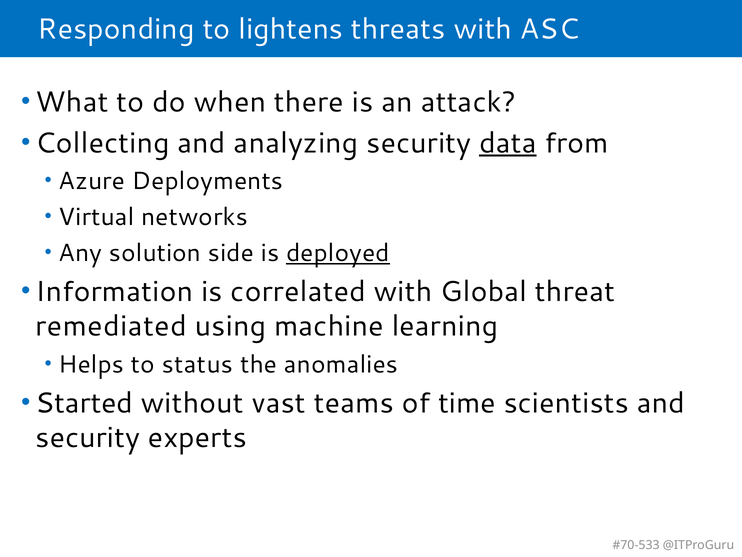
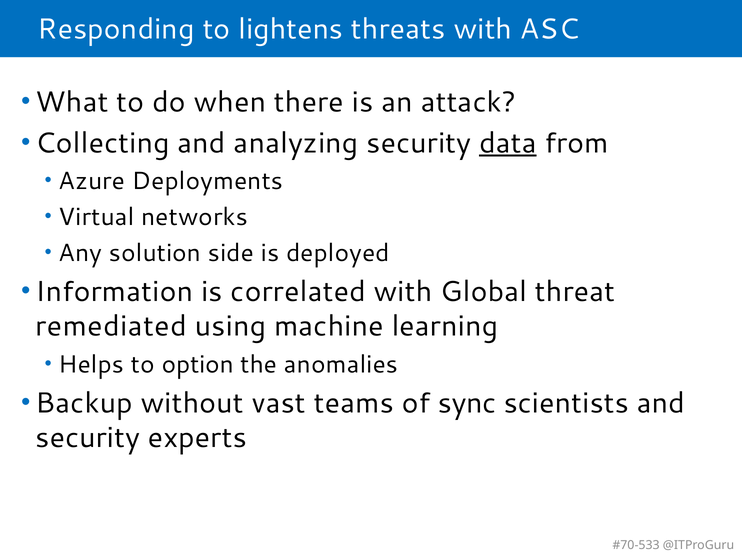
deployed underline: present -> none
status: status -> option
Started: Started -> Backup
time: time -> sync
